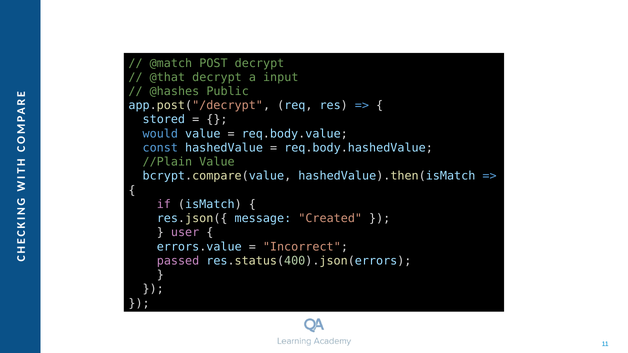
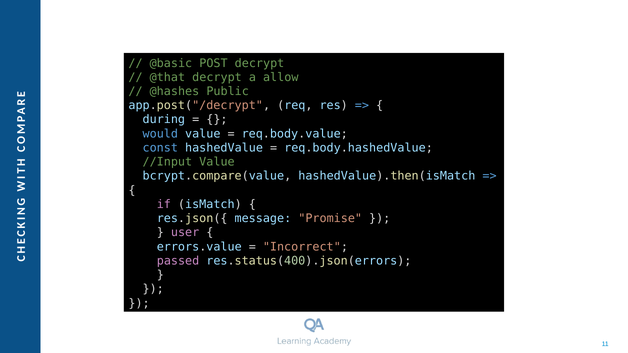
@match: @match -> @basic
input: input -> allow
stored: stored -> during
//Plain: //Plain -> //Input
Created: Created -> Promise
